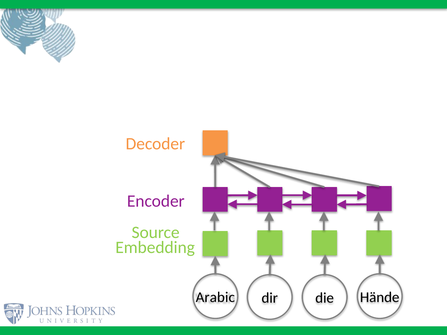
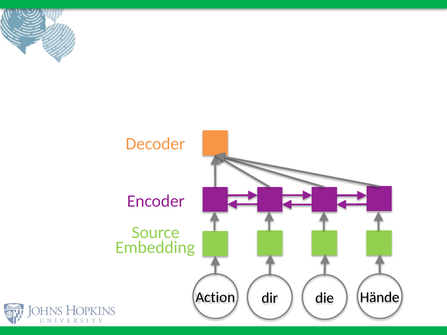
Arabic: Arabic -> Action
